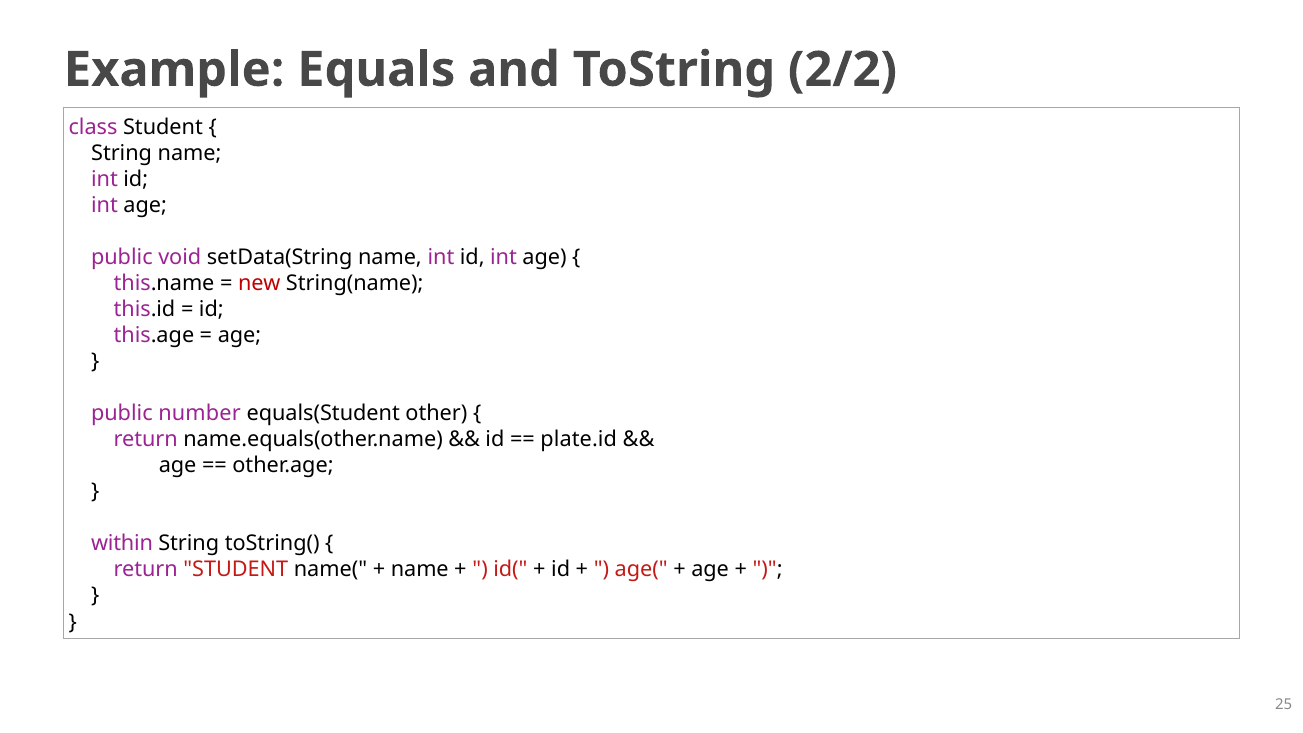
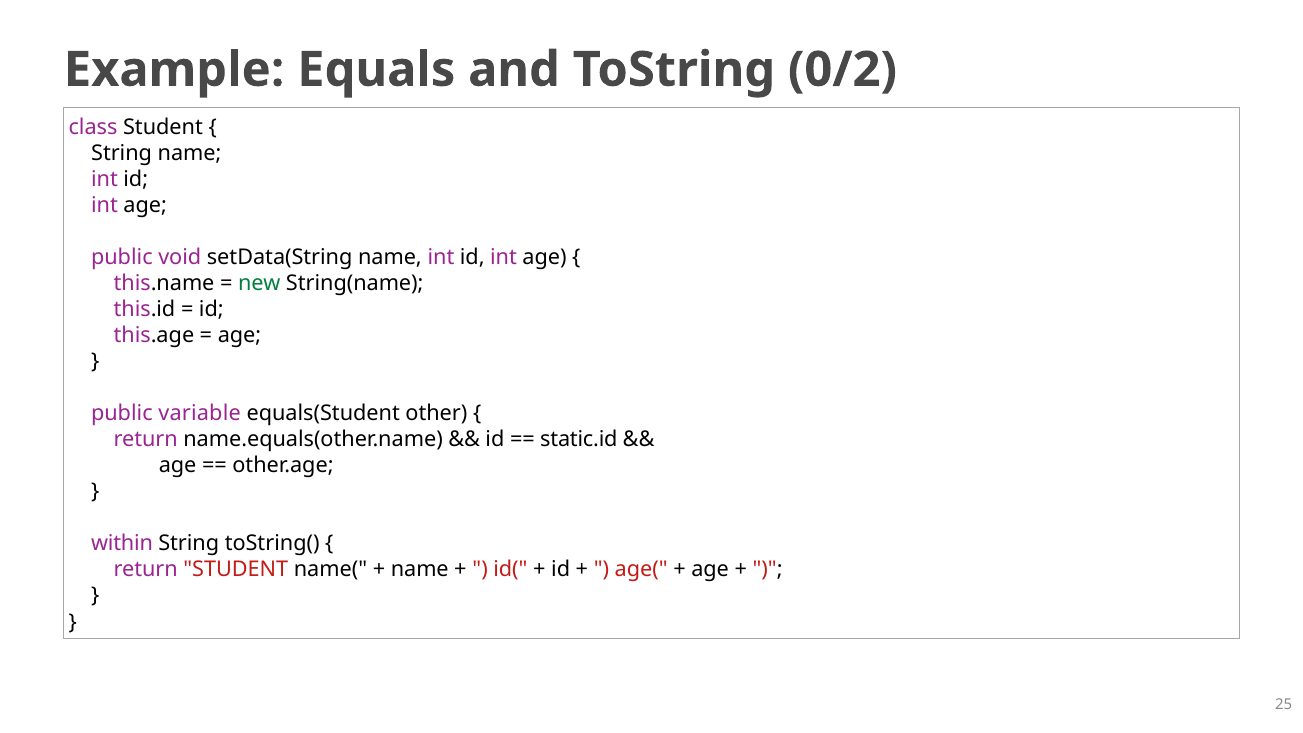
2/2: 2/2 -> 0/2
new colour: red -> green
number: number -> variable
plate.id: plate.id -> static.id
